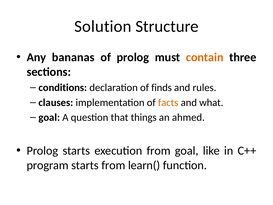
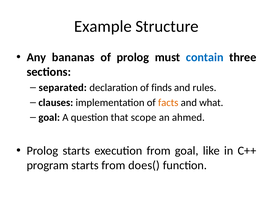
Solution: Solution -> Example
contain colour: orange -> blue
conditions: conditions -> separated
things: things -> scope
learn(: learn( -> does(
